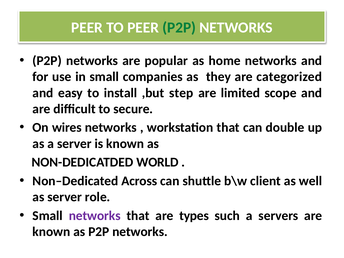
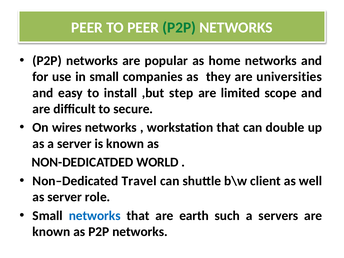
categorized: categorized -> universities
Across: Across -> Travel
networks at (95, 216) colour: purple -> blue
types: types -> earth
